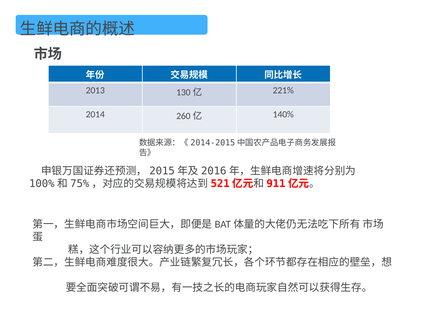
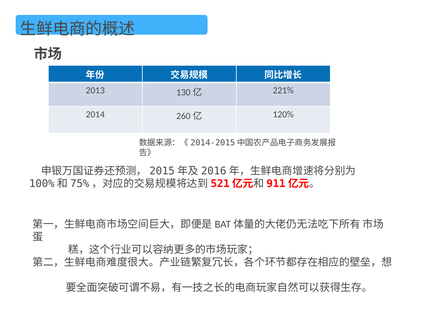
140%: 140% -> 120%
